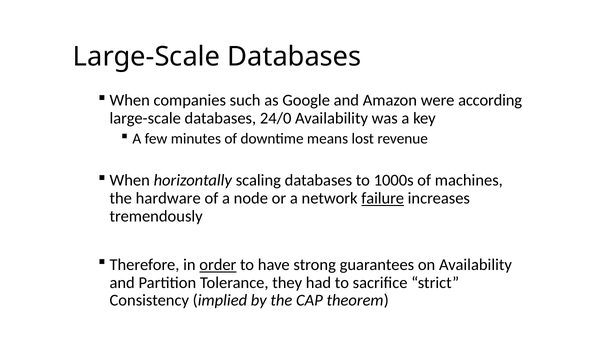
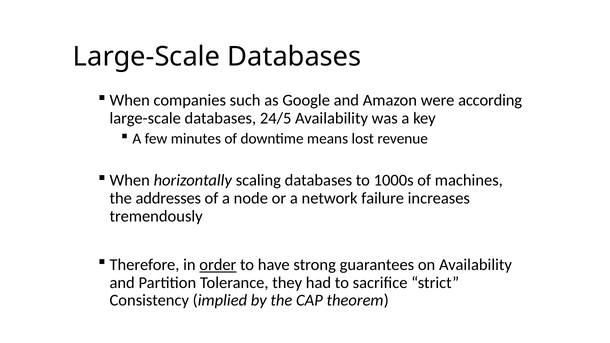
24/0: 24/0 -> 24/5
hardware: hardware -> addresses
failure underline: present -> none
